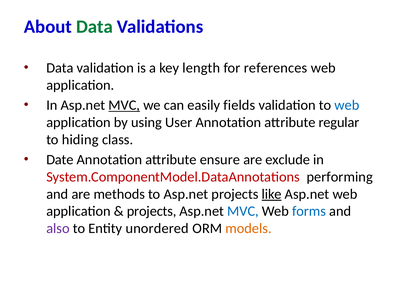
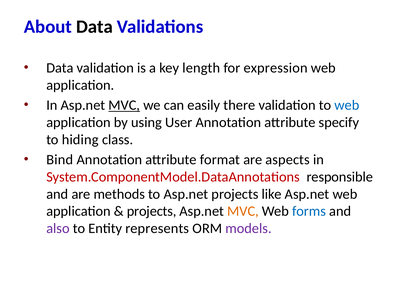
Data at (95, 27) colour: green -> black
references: references -> expression
fields: fields -> there
regular: regular -> specify
Date: Date -> Bind
ensure: ensure -> format
exclude: exclude -> aspects
performing: performing -> responsible
like underline: present -> none
MVC at (243, 212) colour: blue -> orange
unordered: unordered -> represents
models colour: orange -> purple
